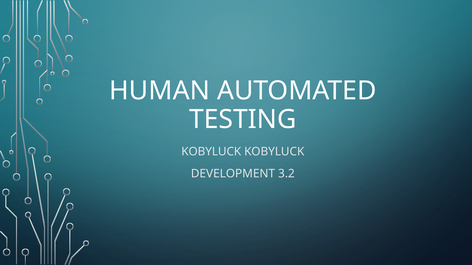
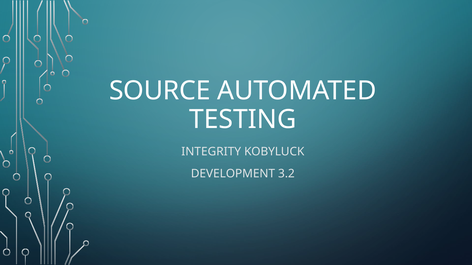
HUMAN: HUMAN -> SOURCE
KOBYLUCK at (211, 152): KOBYLUCK -> INTEGRITY
